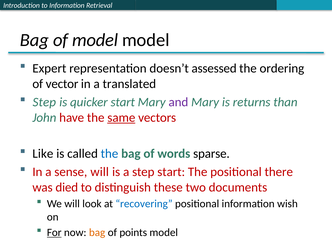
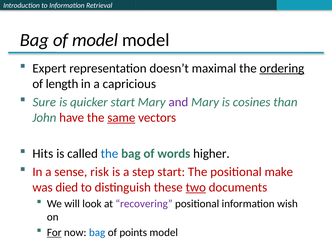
assessed: assessed -> maximal
ordering underline: none -> present
vector: vector -> length
translated: translated -> capricious
Step at (44, 102): Step -> Sure
returns: returns -> cosines
Like: Like -> Hits
sparse: sparse -> higher
sense will: will -> risk
there: there -> make
two underline: none -> present
recovering colour: blue -> purple
bag at (97, 233) colour: orange -> blue
